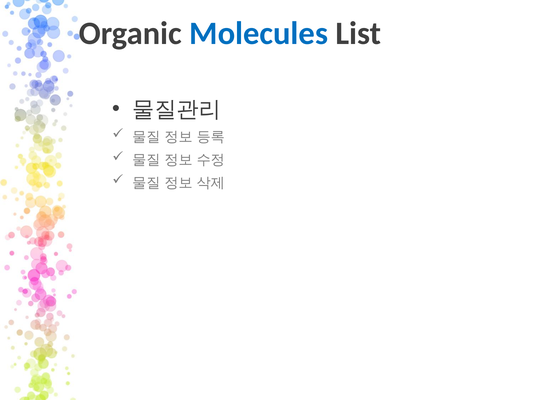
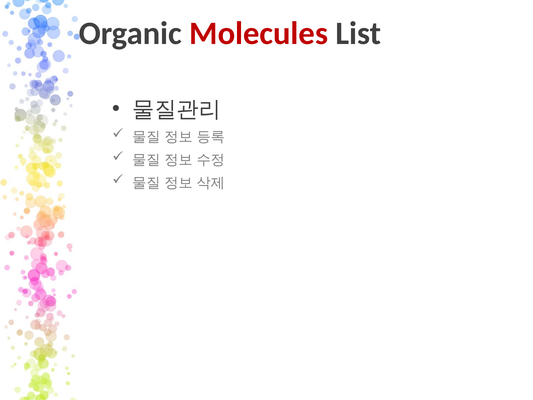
Molecules colour: blue -> red
